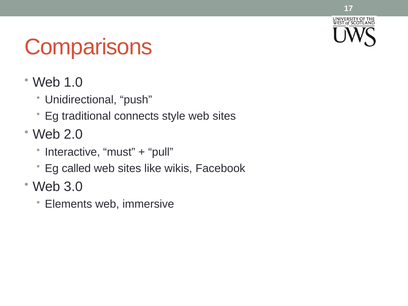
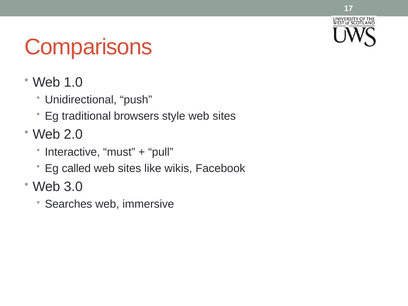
connects: connects -> browsers
Elements: Elements -> Searches
